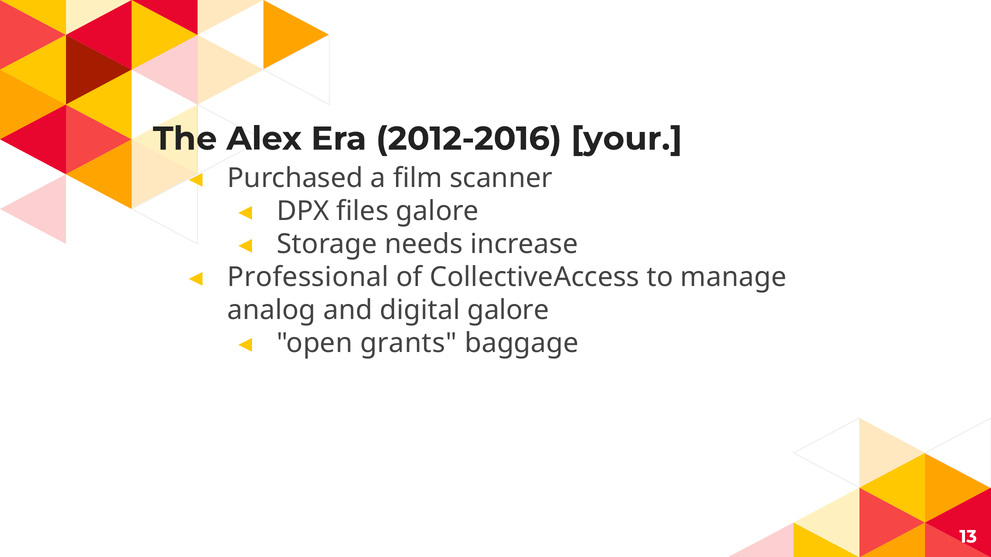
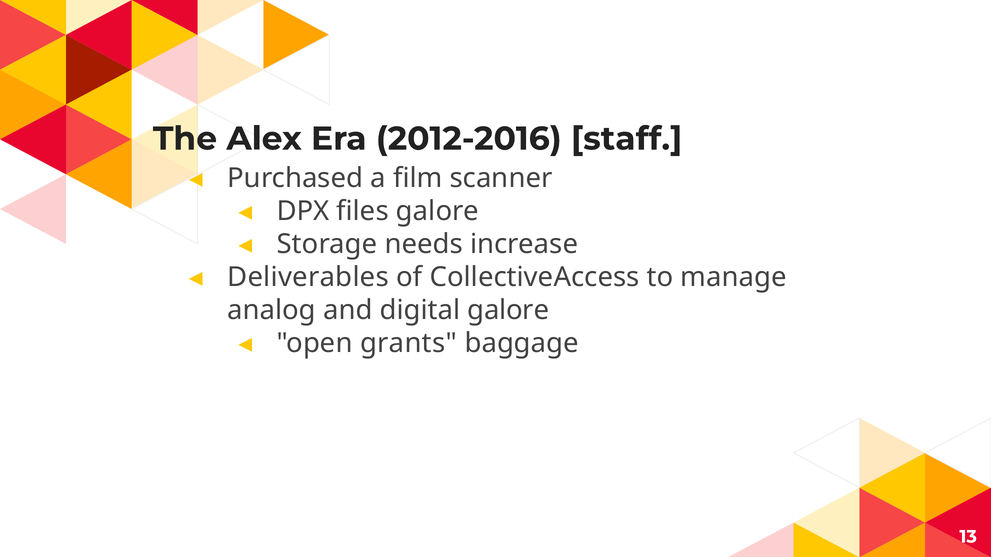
your: your -> staff
Professional: Professional -> Deliverables
